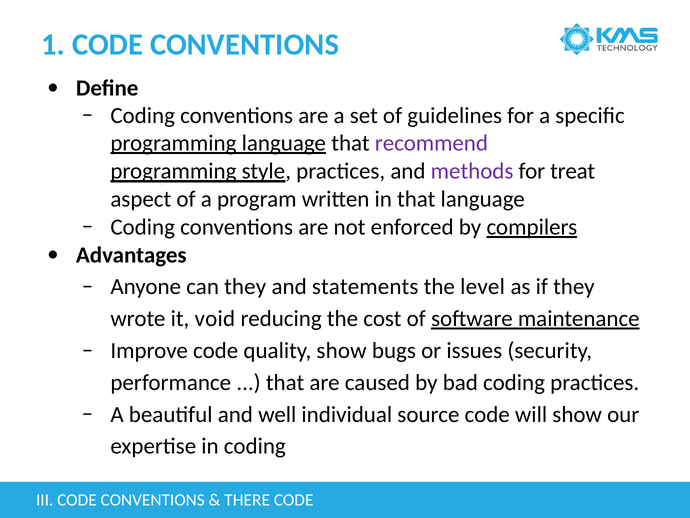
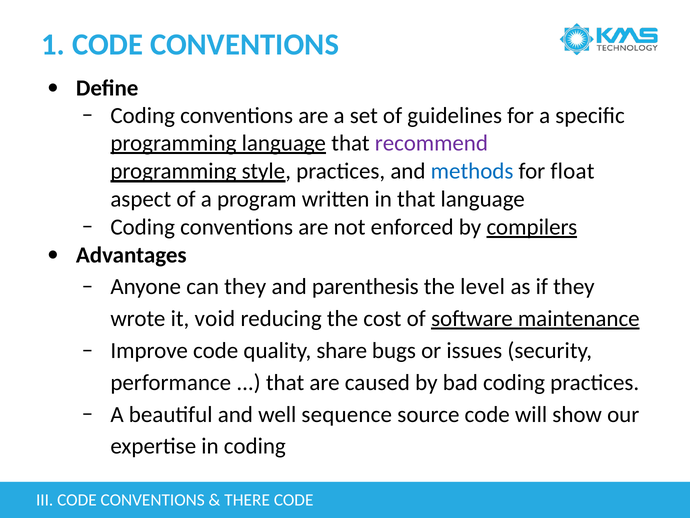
methods colour: purple -> blue
treat: treat -> float
statements: statements -> parenthesis
quality show: show -> share
individual: individual -> sequence
